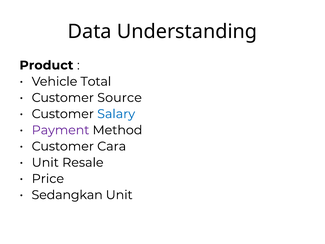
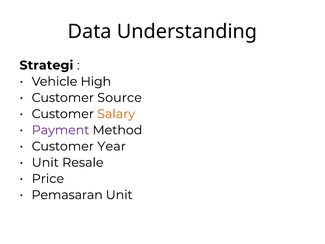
Product: Product -> Strategi
Total: Total -> High
Salary colour: blue -> orange
Cara: Cara -> Year
Sedangkan: Sedangkan -> Pemasaran
